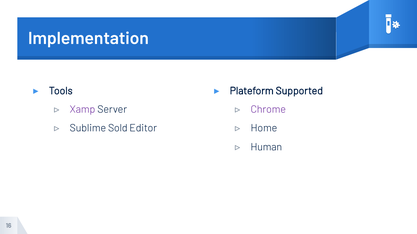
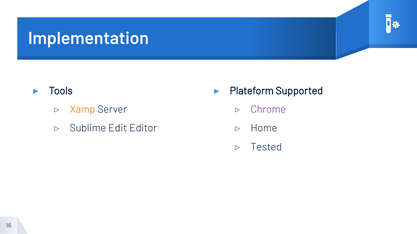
Xamp colour: purple -> orange
Sold: Sold -> Edit
Human: Human -> Tested
